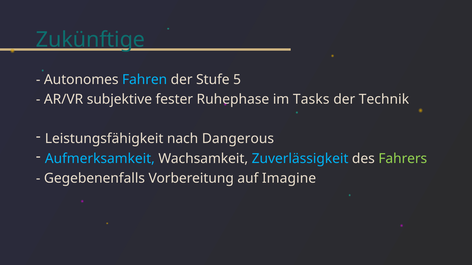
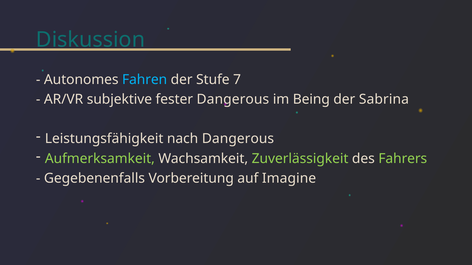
Zukünftige: Zukünftige -> Diskussion
5: 5 -> 7
fester Ruhephase: Ruhephase -> Dangerous
Tasks: Tasks -> Being
Technik: Technik -> Sabrina
Aufmerksamkeit colour: light blue -> light green
Zuverlässigkeit colour: light blue -> light green
